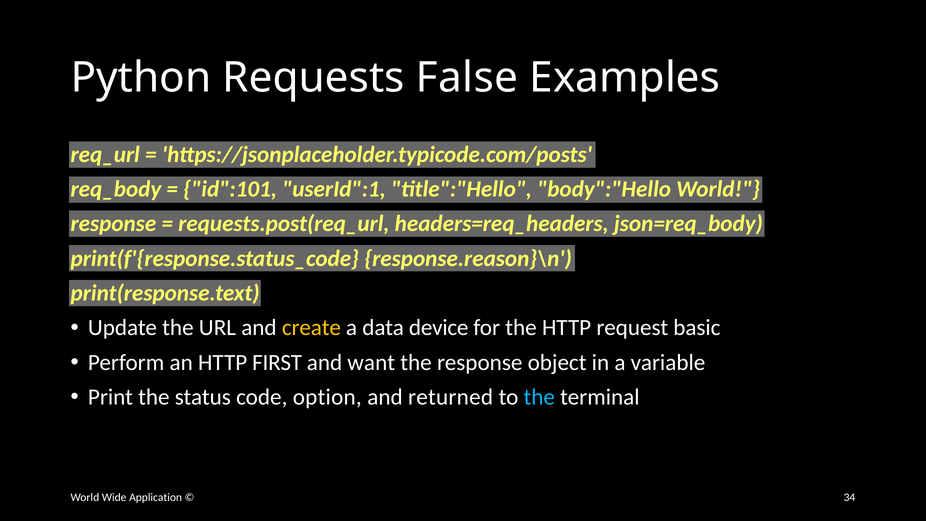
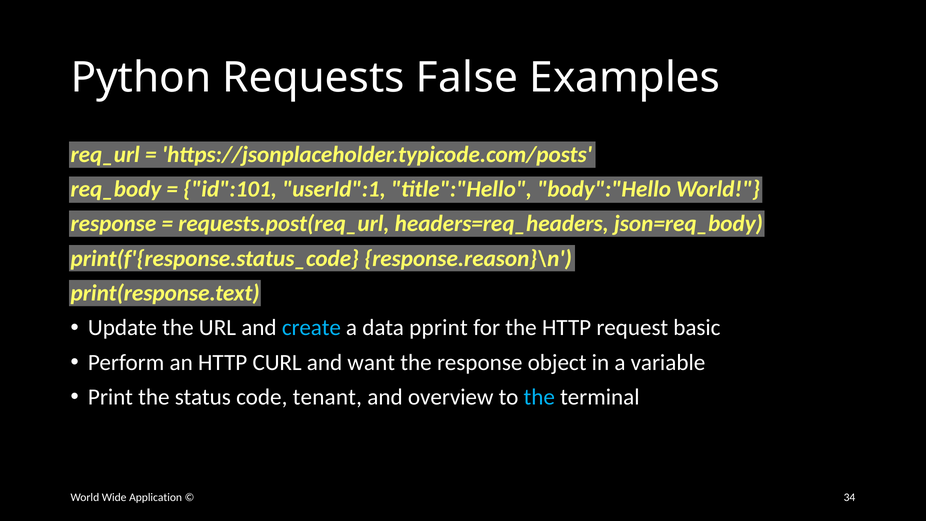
create colour: yellow -> light blue
device: device -> pprint
FIRST: FIRST -> CURL
option: option -> tenant
returned: returned -> overview
